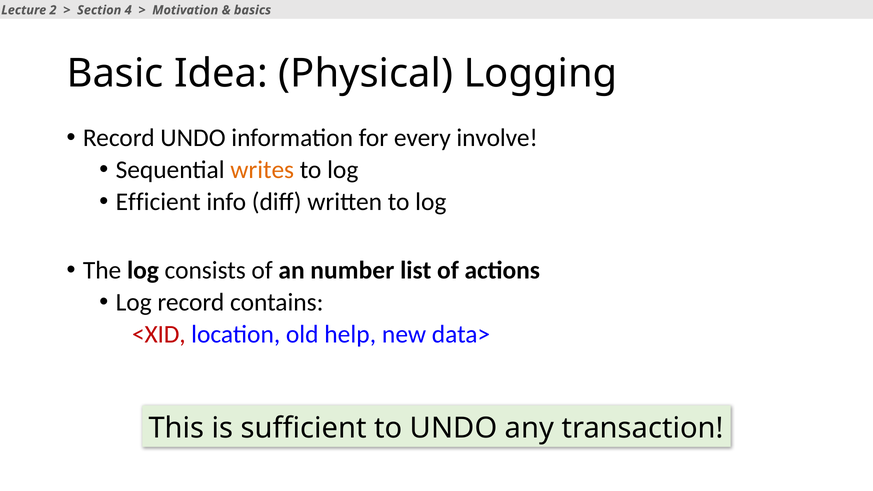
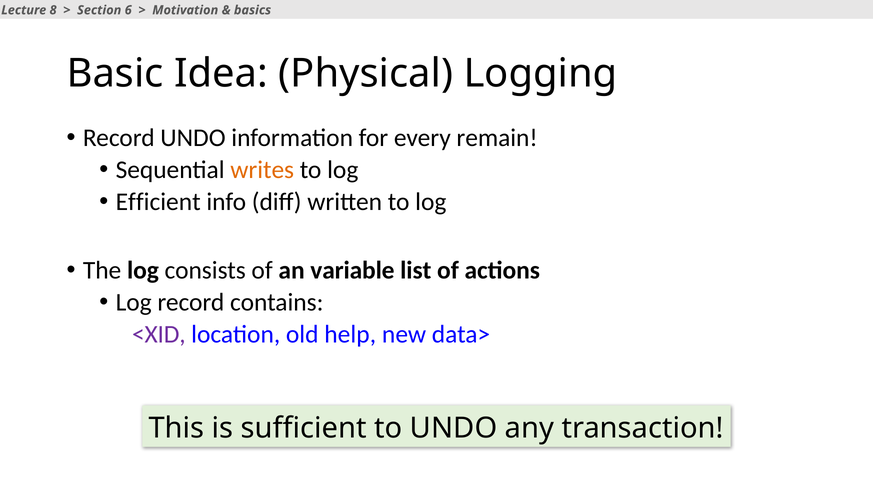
2: 2 -> 8
4: 4 -> 6
involve: involve -> remain
number: number -> variable
<XID colour: red -> purple
